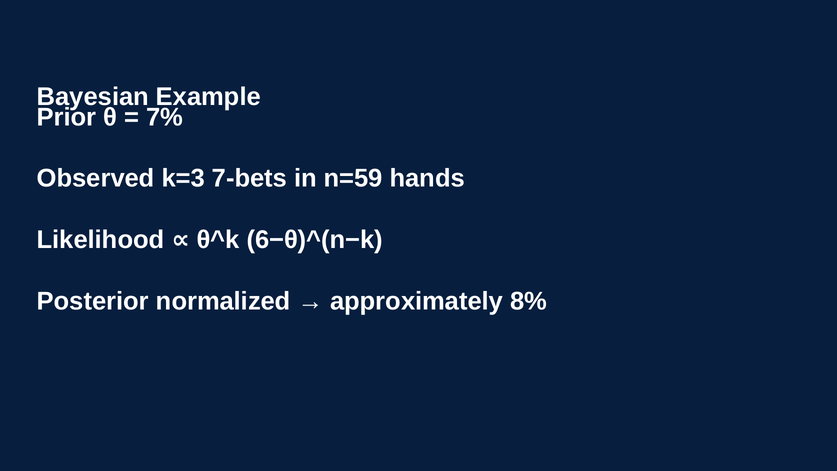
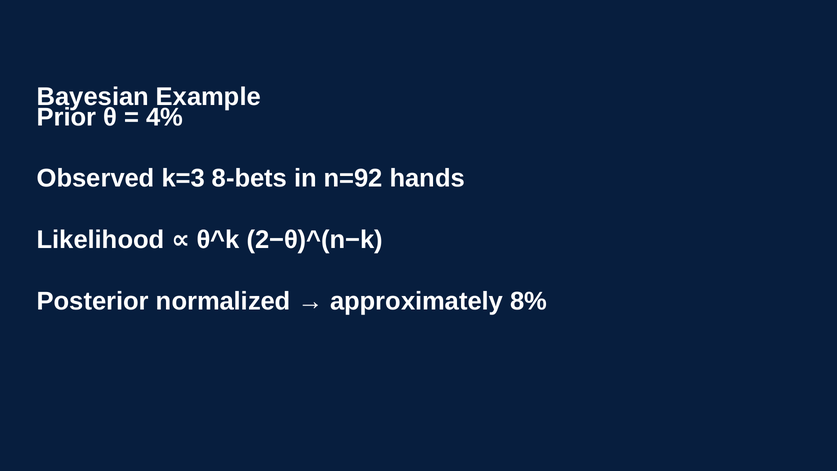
7%: 7% -> 4%
7-bets: 7-bets -> 8-bets
n=59: n=59 -> n=92
6−θ)^(n−k: 6−θ)^(n−k -> 2−θ)^(n−k
